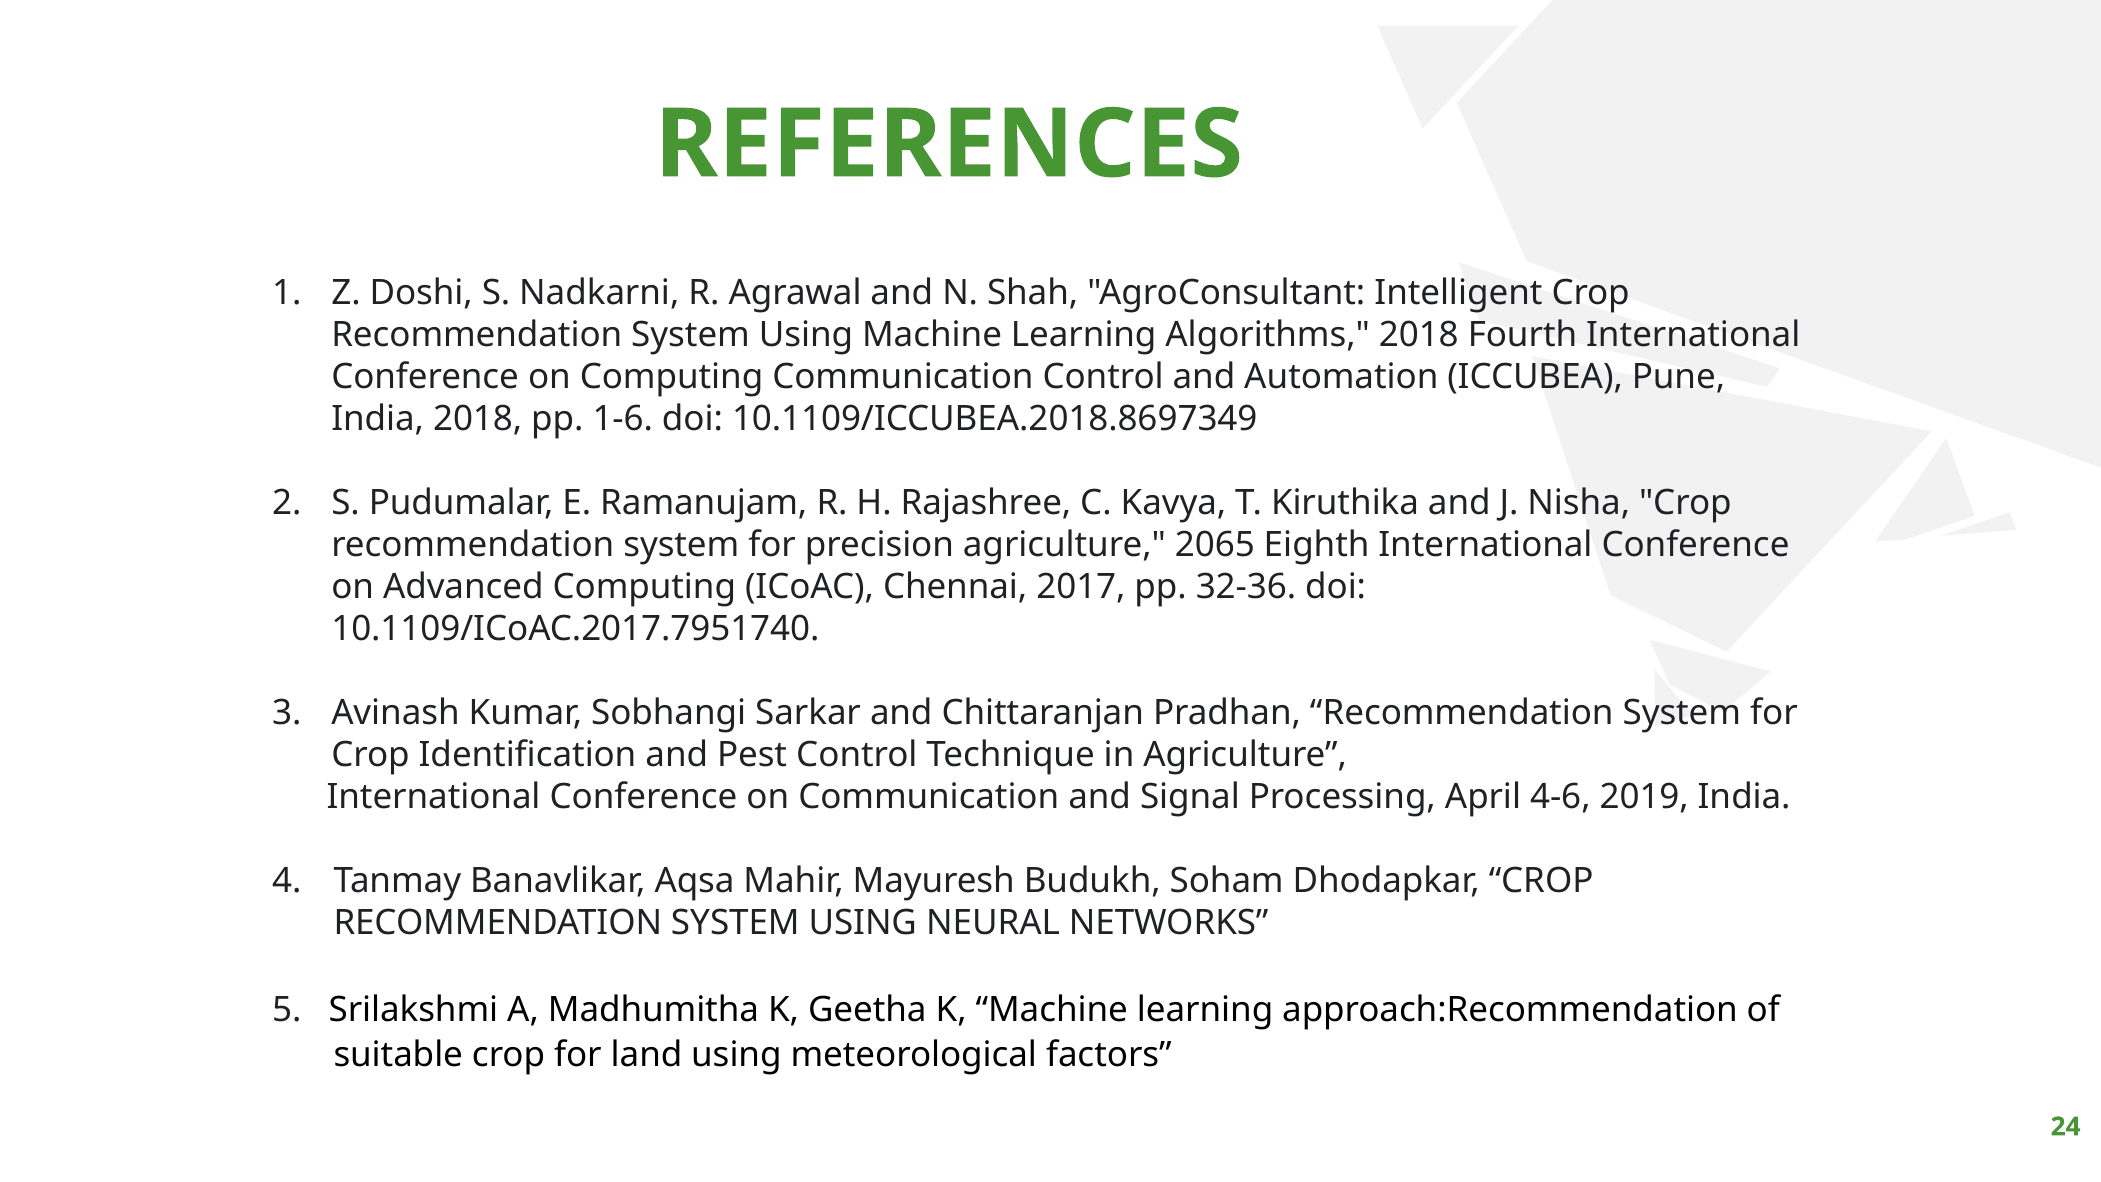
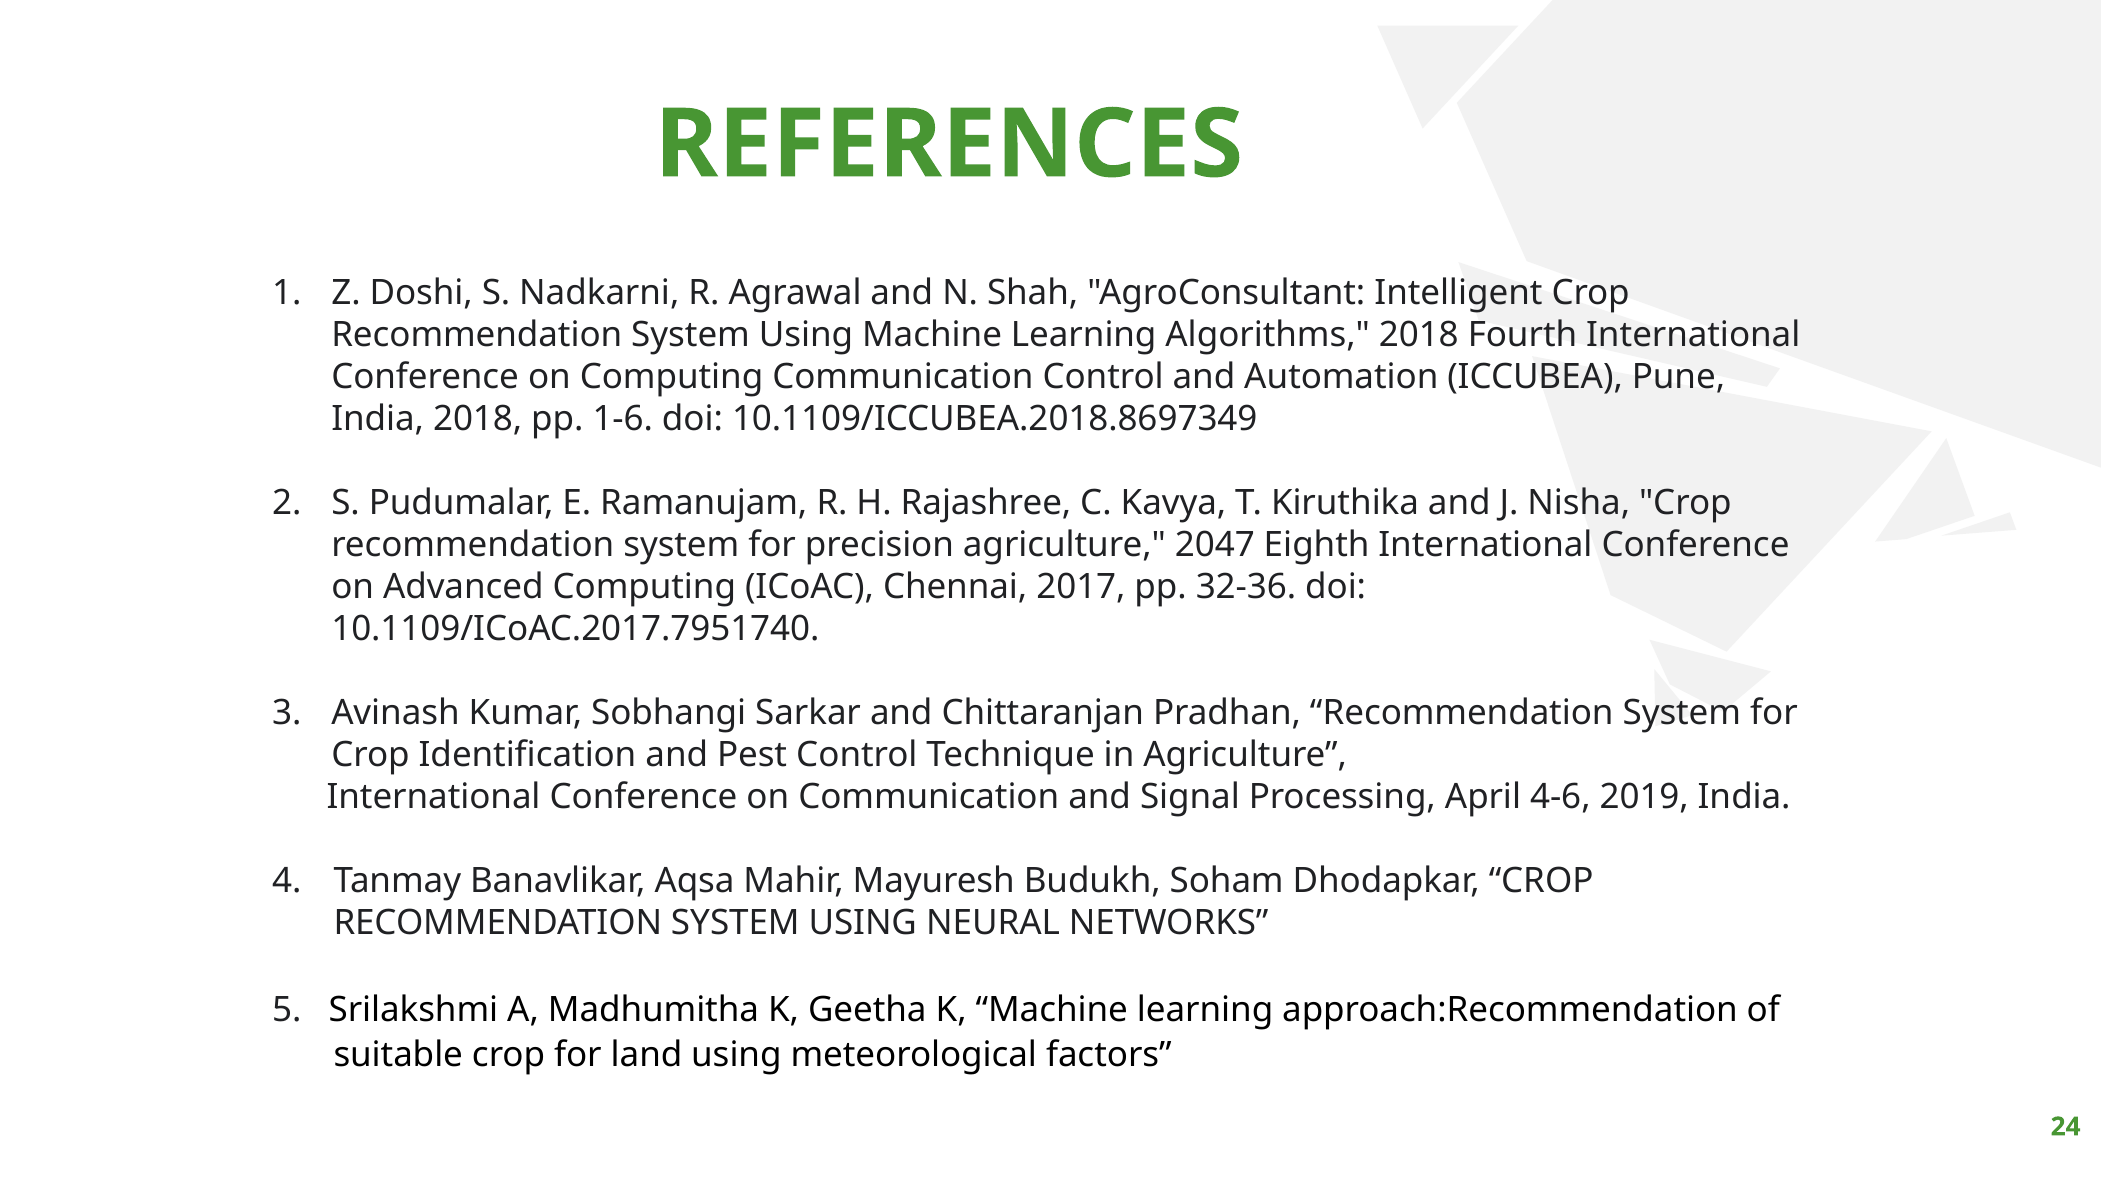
2065: 2065 -> 2047
